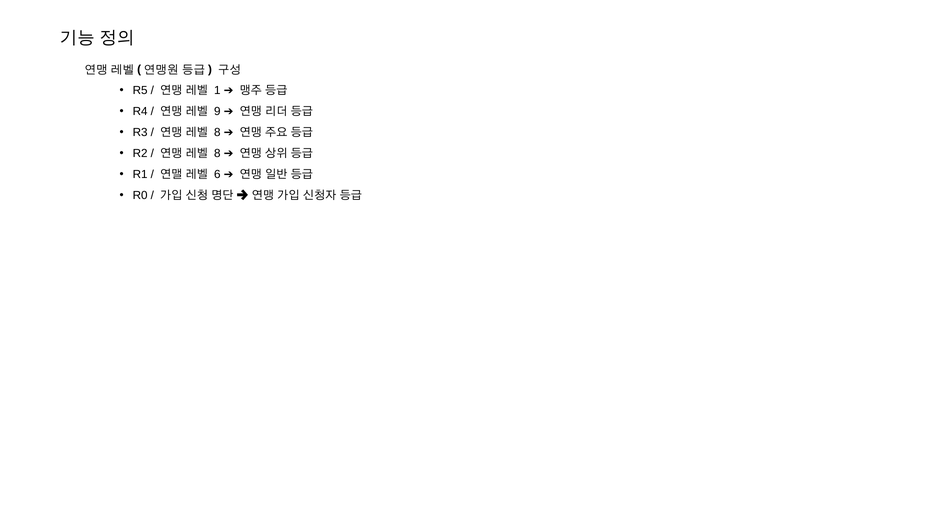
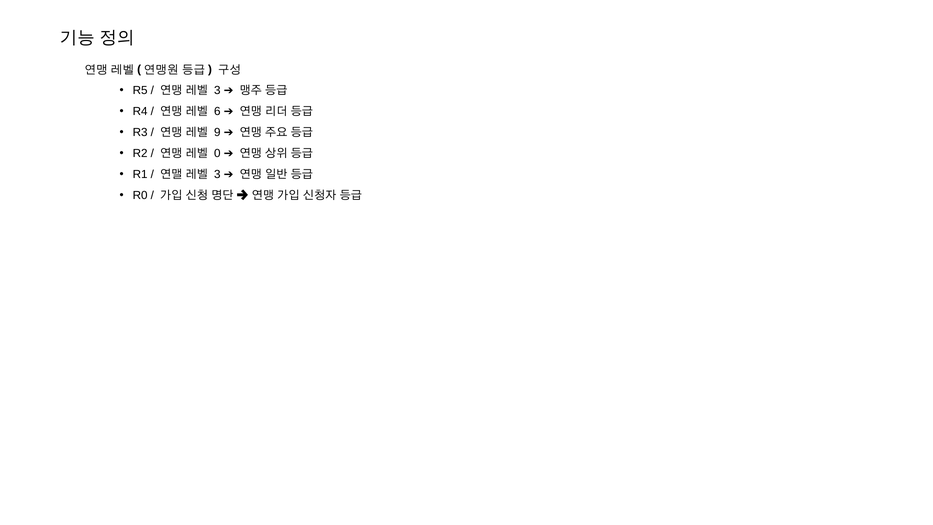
1 at (217, 90): 1 -> 3
9: 9 -> 6
8 at (217, 132): 8 -> 9
8 at (217, 153): 8 -> 0
6 at (217, 174): 6 -> 3
